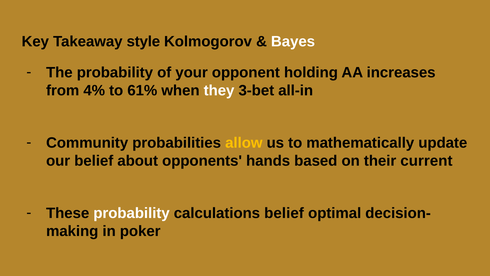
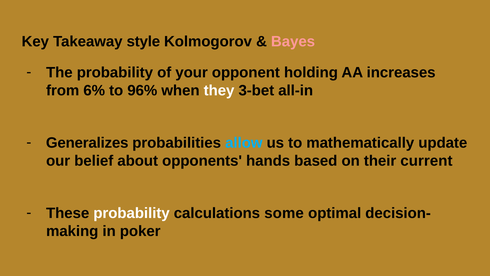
Bayes colour: white -> pink
4%: 4% -> 6%
61%: 61% -> 96%
Community: Community -> Generalizes
allow colour: yellow -> light blue
calculations belief: belief -> some
